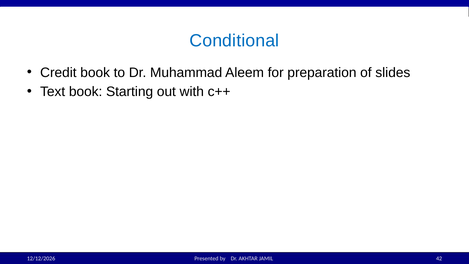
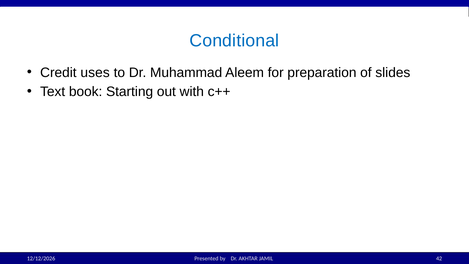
Credit book: book -> uses
